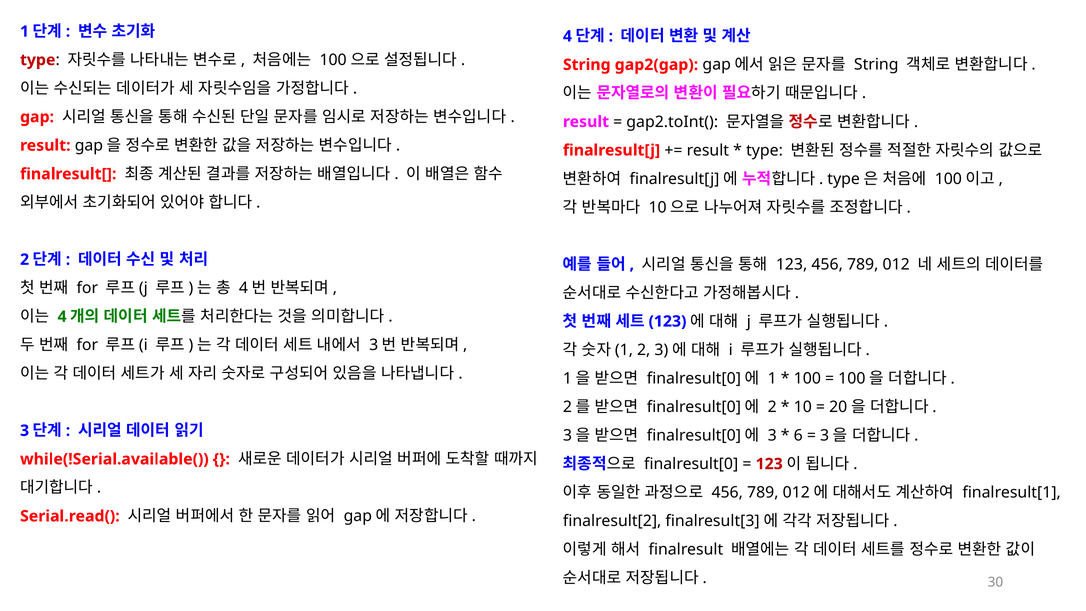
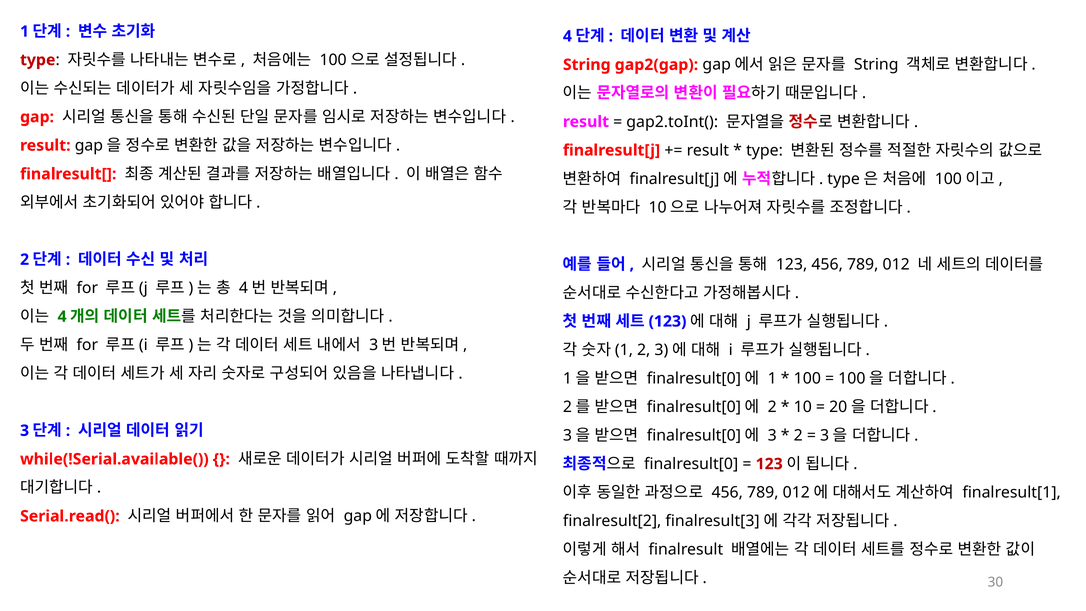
6 at (798, 435): 6 -> 2
